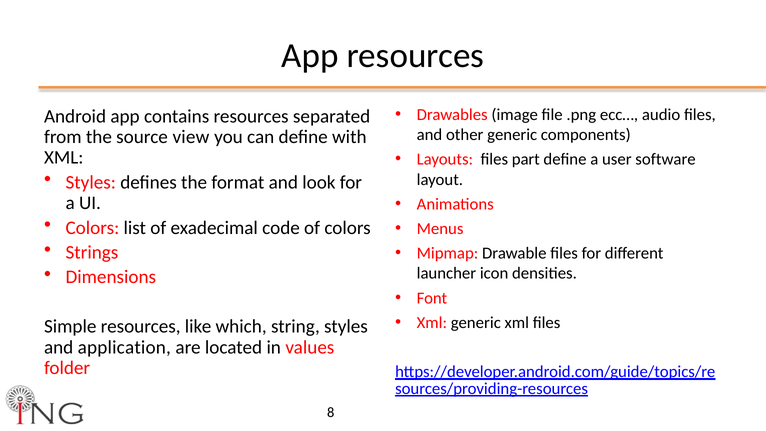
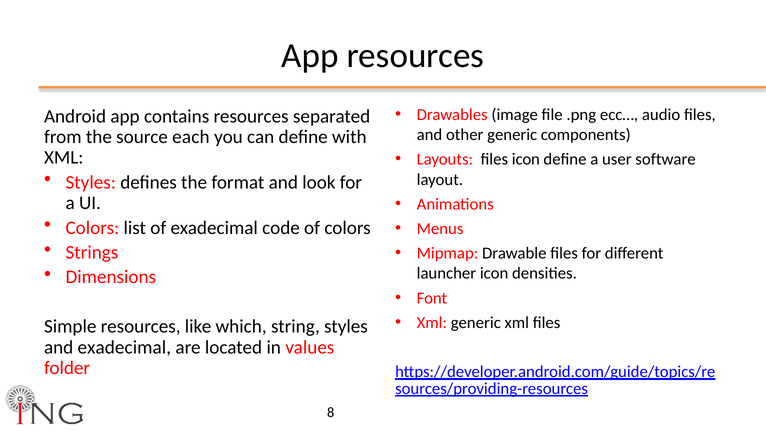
view: view -> each
files part: part -> icon
and application: application -> exadecimal
